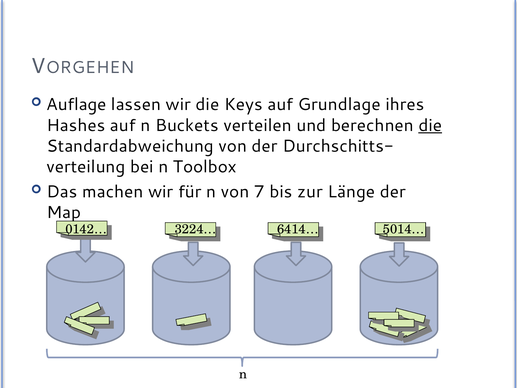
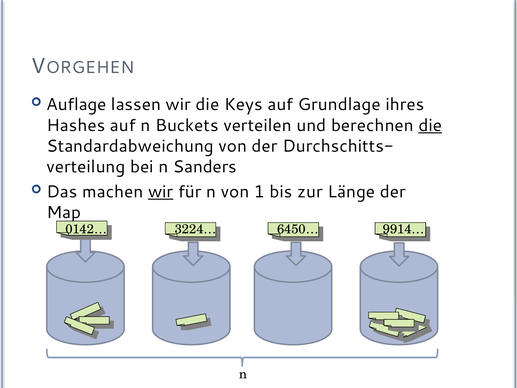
Toolbox: Toolbox -> Sanders
wir at (161, 192) underline: none -> present
7: 7 -> 1
6414…: 6414… -> 6450…
5014…: 5014… -> 9914…
